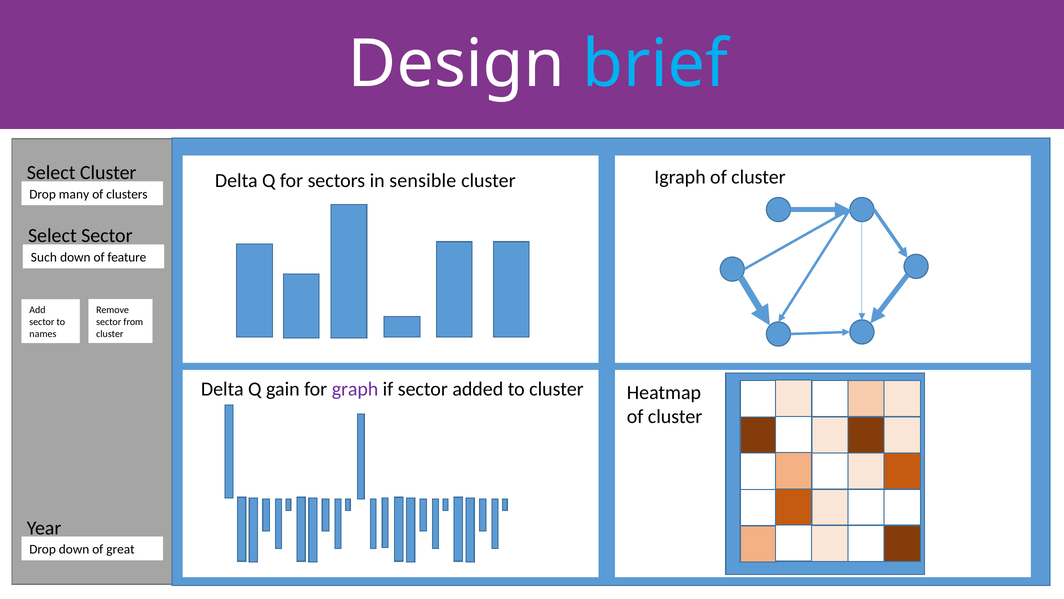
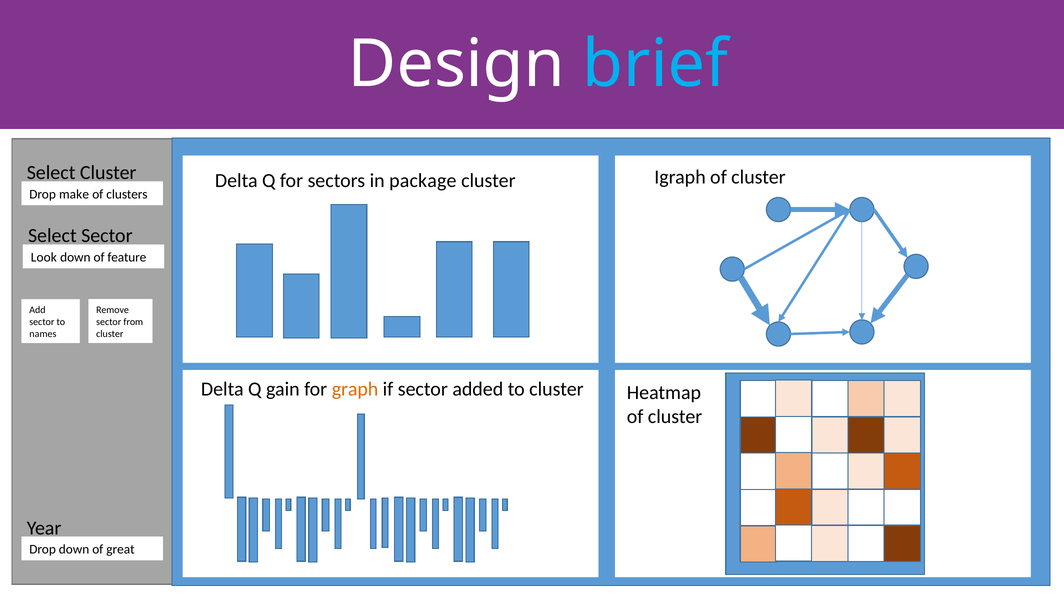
sensible: sensible -> package
many: many -> make
Such: Such -> Look
graph colour: purple -> orange
